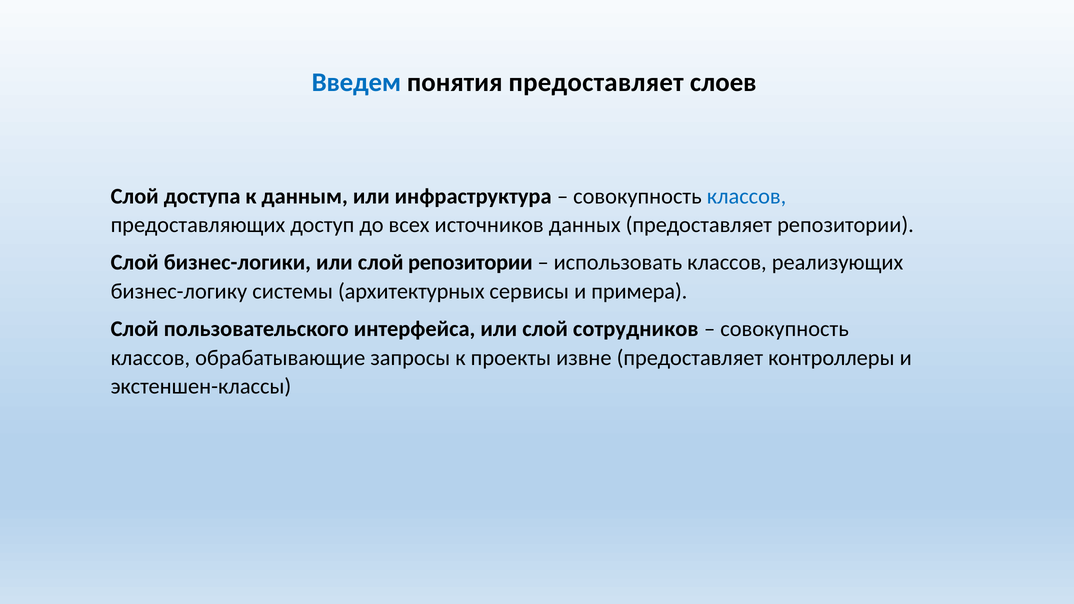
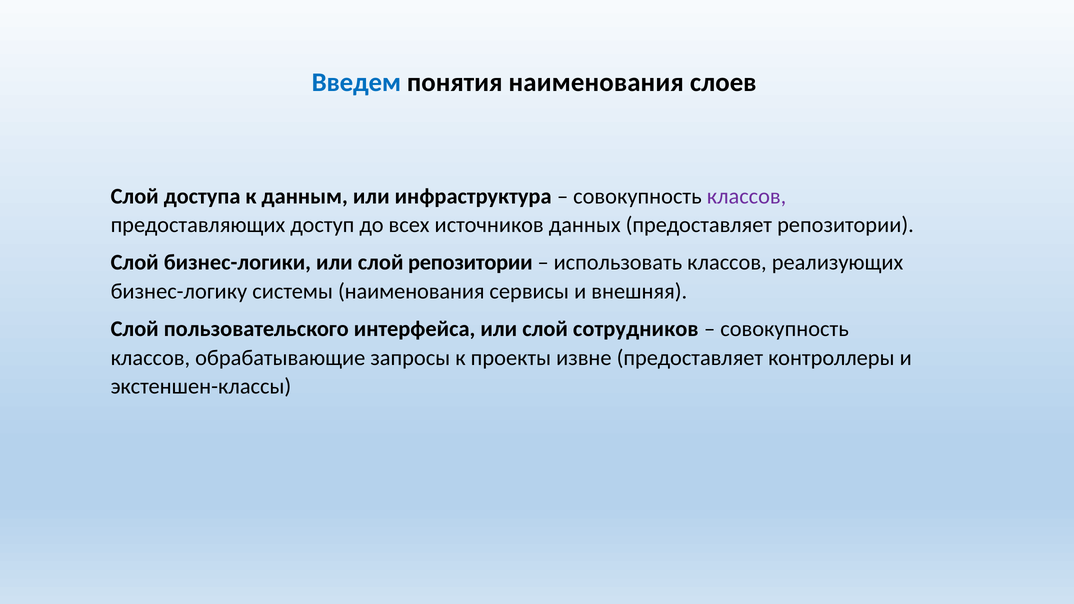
понятия предоставляет: предоставляет -> наименования
классов at (747, 196) colour: blue -> purple
системы архитектурных: архитектурных -> наименования
примера: примера -> внешняя
